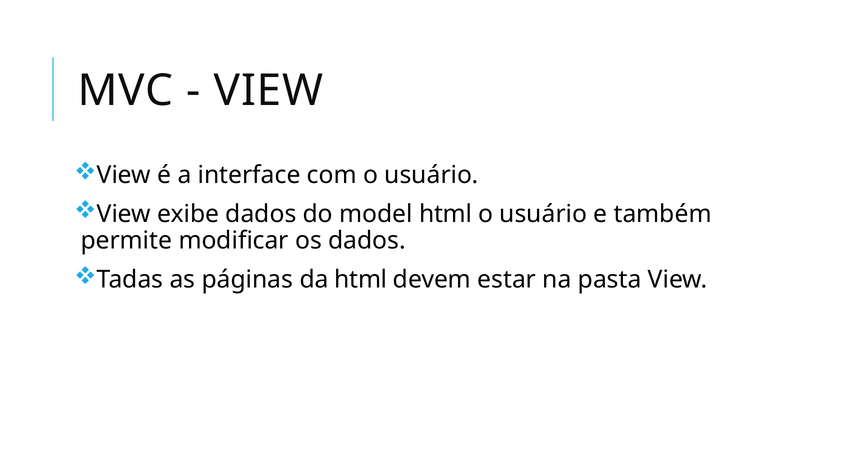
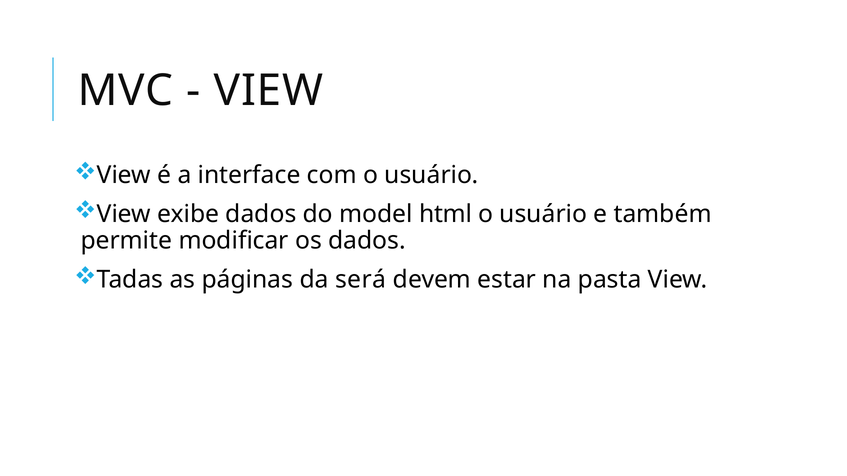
da html: html -> será
